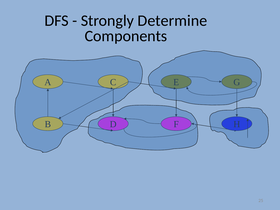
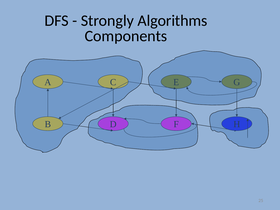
Determine: Determine -> Algorithms
